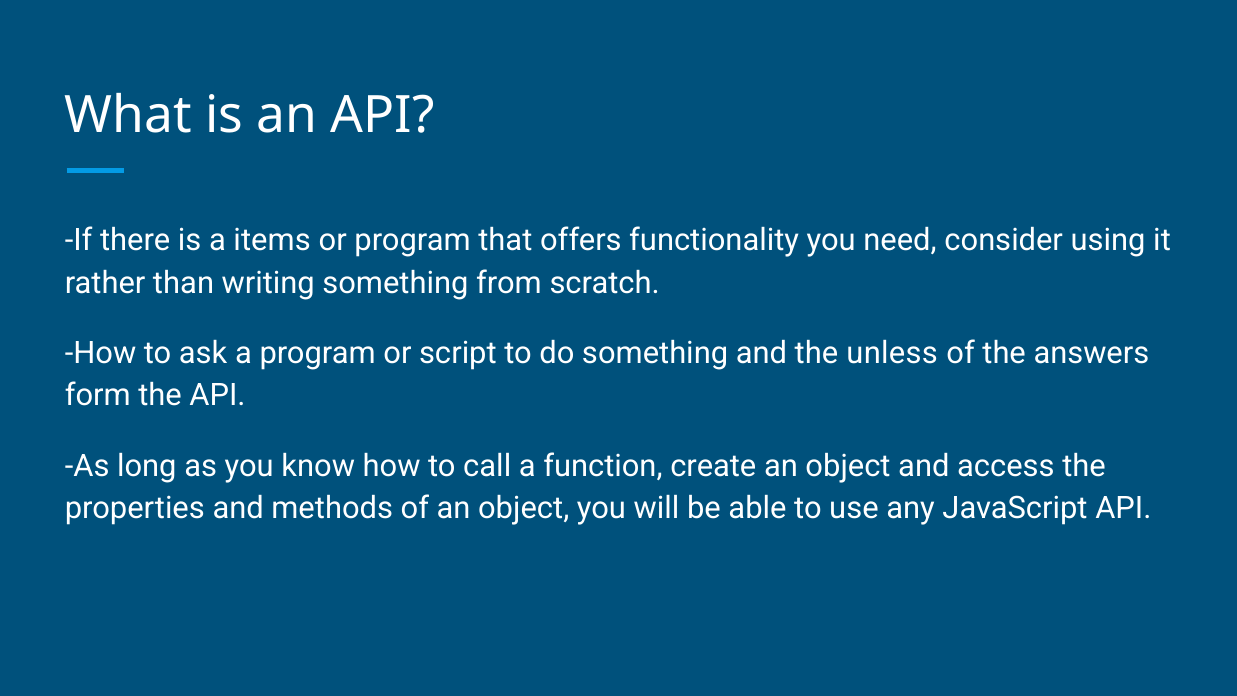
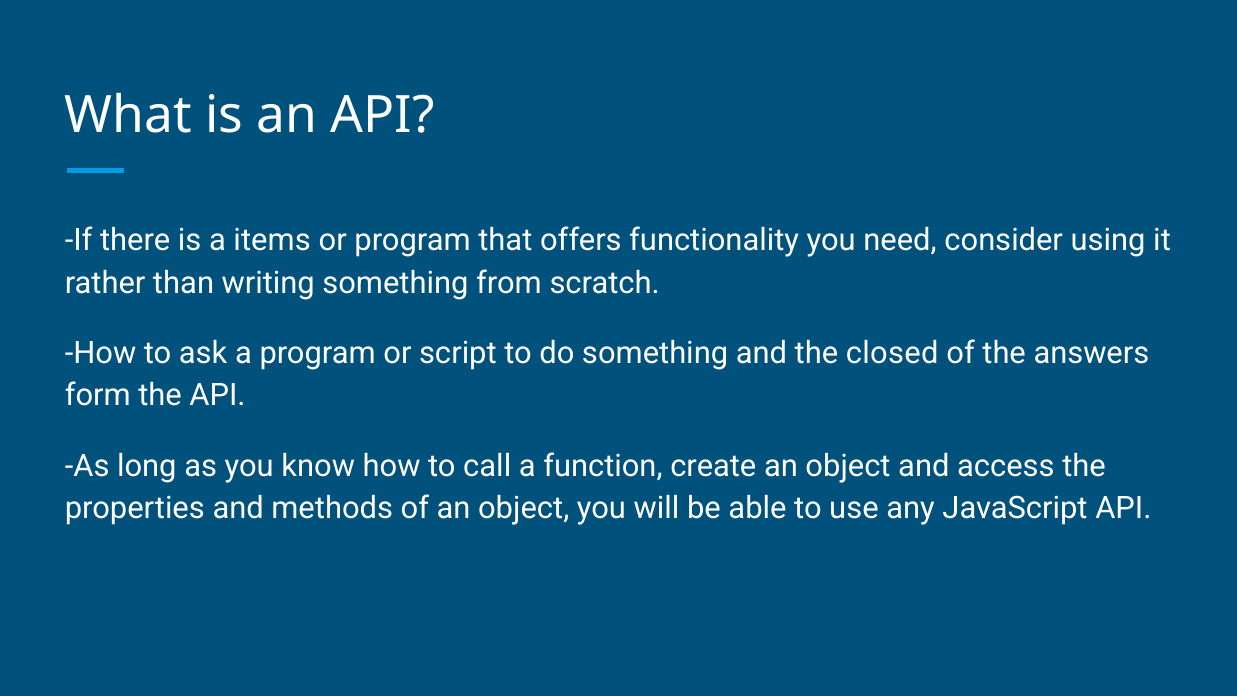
unless: unless -> closed
